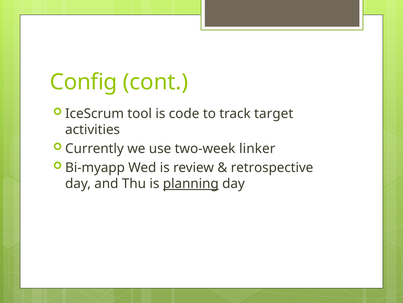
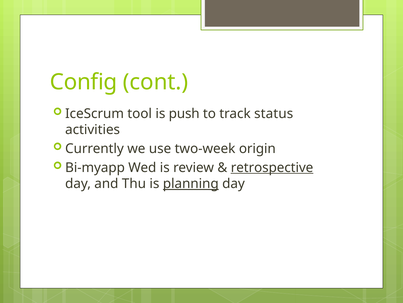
code: code -> push
target: target -> status
linker: linker -> origin
retrospective underline: none -> present
